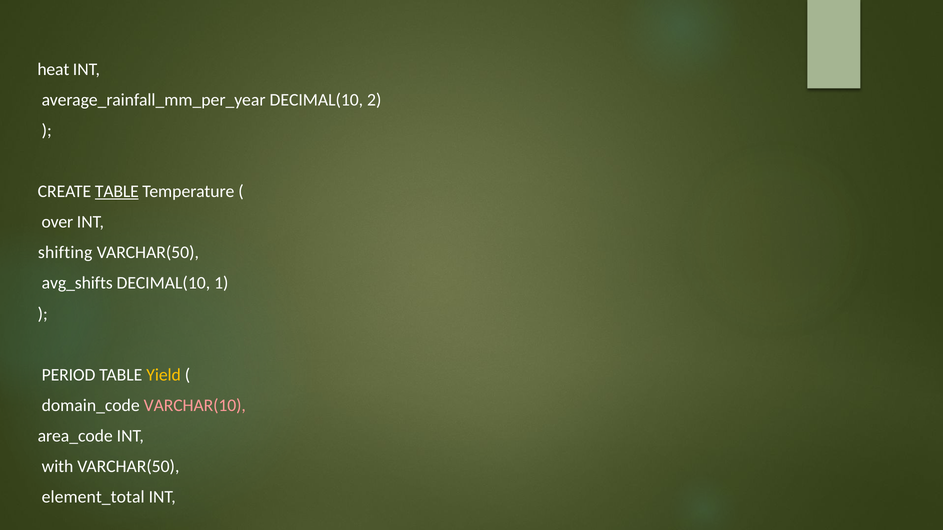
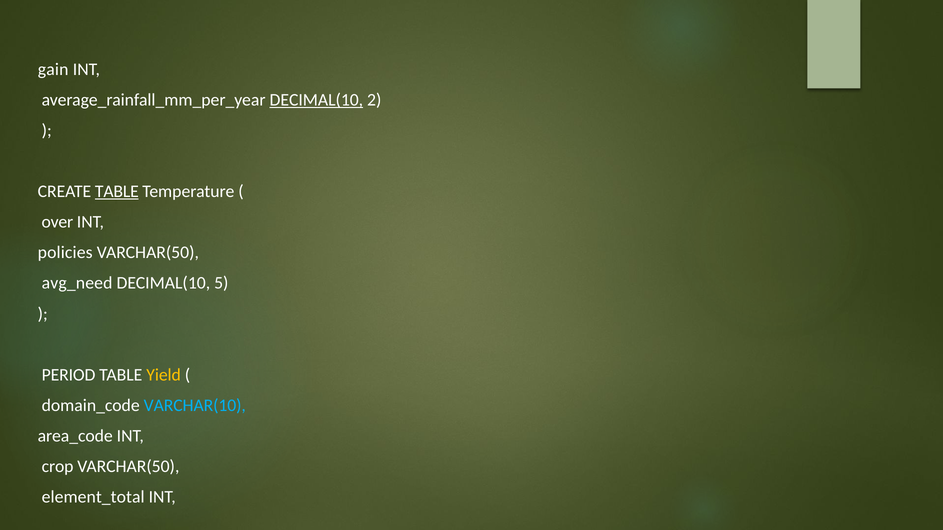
heat: heat -> gain
DECIMAL(10 at (316, 100) underline: none -> present
shifting: shifting -> policies
avg_shifts: avg_shifts -> avg_need
1: 1 -> 5
VARCHAR(10 colour: pink -> light blue
with: with -> crop
